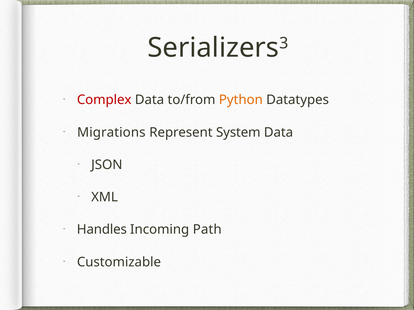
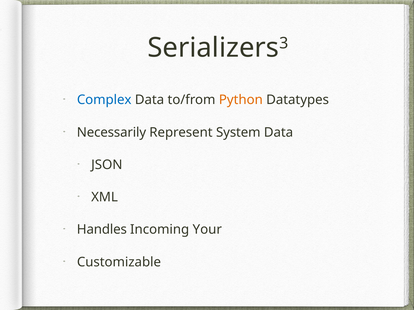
Complex colour: red -> blue
Migrations: Migrations -> Necessarily
Path: Path -> Your
